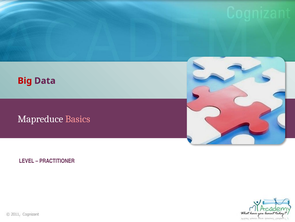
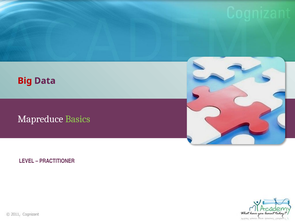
Basics colour: pink -> light green
